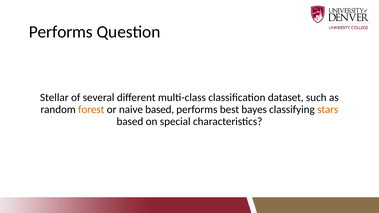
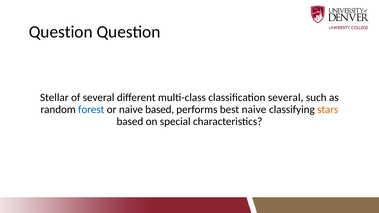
Performs at (61, 32): Performs -> Question
classification dataset: dataset -> several
forest colour: orange -> blue
best bayes: bayes -> naive
